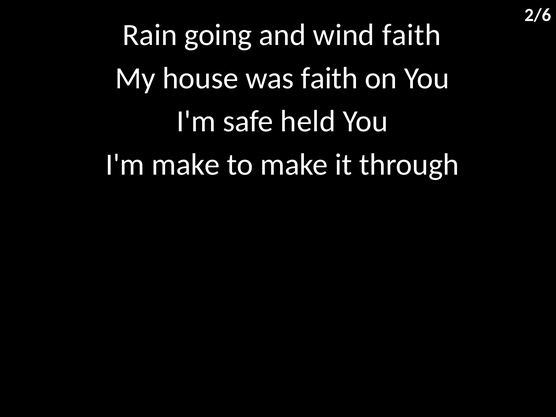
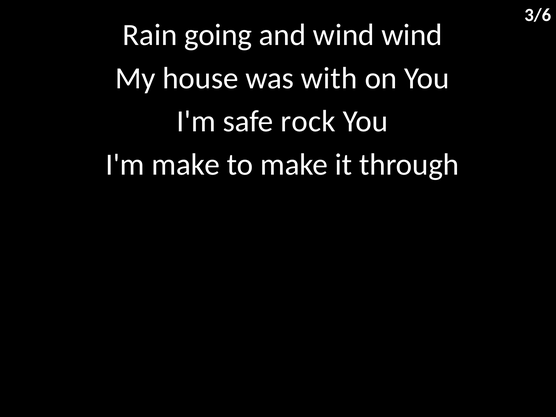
2/6: 2/6 -> 3/6
wind faith: faith -> wind
was faith: faith -> with
held: held -> rock
